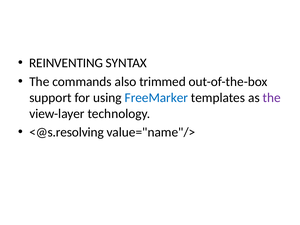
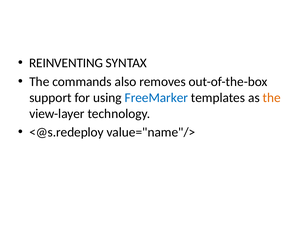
trimmed: trimmed -> removes
the at (272, 98) colour: purple -> orange
<@s.resolving: <@s.resolving -> <@s.redeploy
